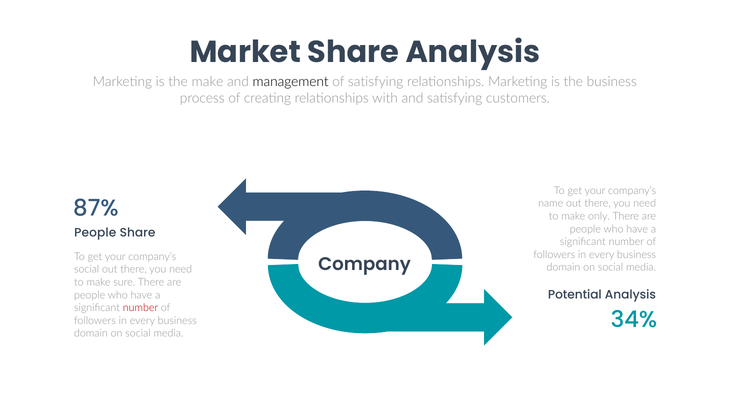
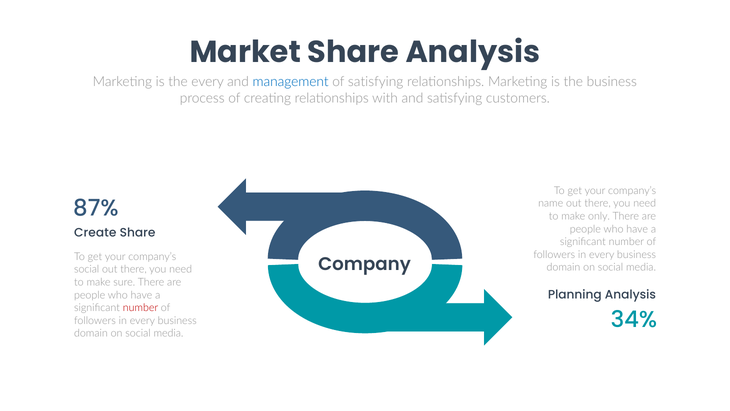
the make: make -> every
management colour: black -> blue
People at (95, 232): People -> Create
Potential: Potential -> Planning
